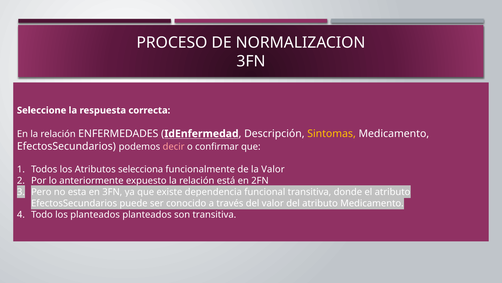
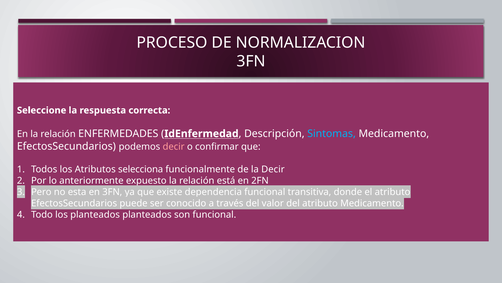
Sintomas colour: yellow -> light blue
la Valor: Valor -> Decir
son transitiva: transitiva -> funcional
